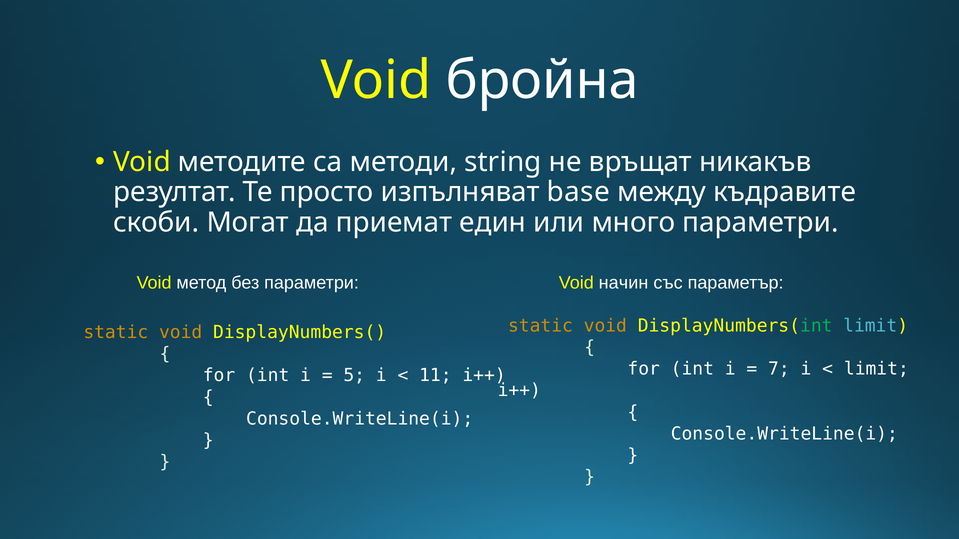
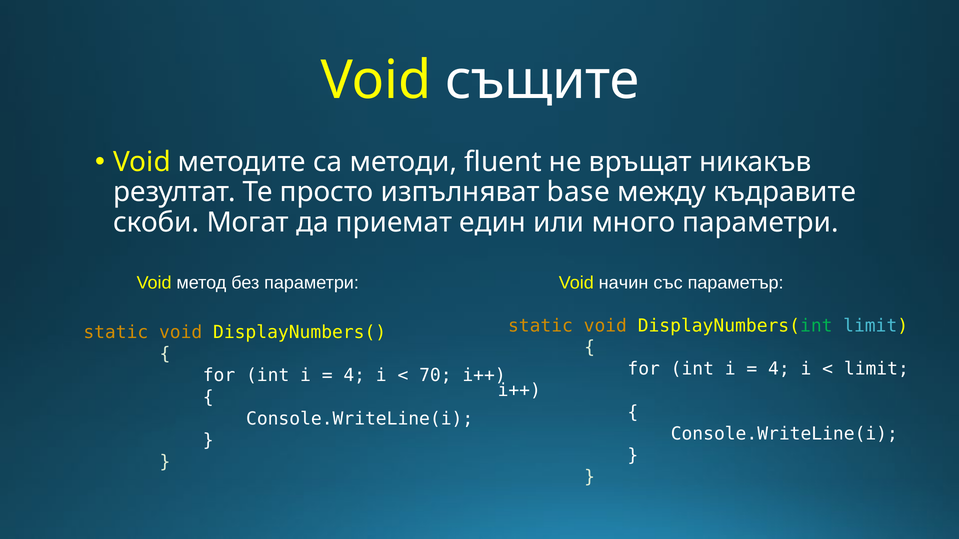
бройна: бройна -> същите
string: string -> fluent
7 at (779, 369): 7 -> 4
5 at (354, 376): 5 -> 4
11: 11 -> 70
